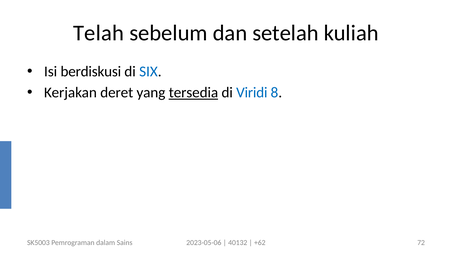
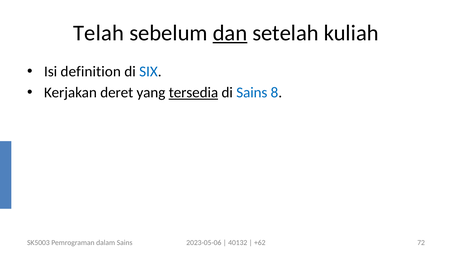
dan underline: none -> present
berdiskusi: berdiskusi -> definition
di Viridi: Viridi -> Sains
